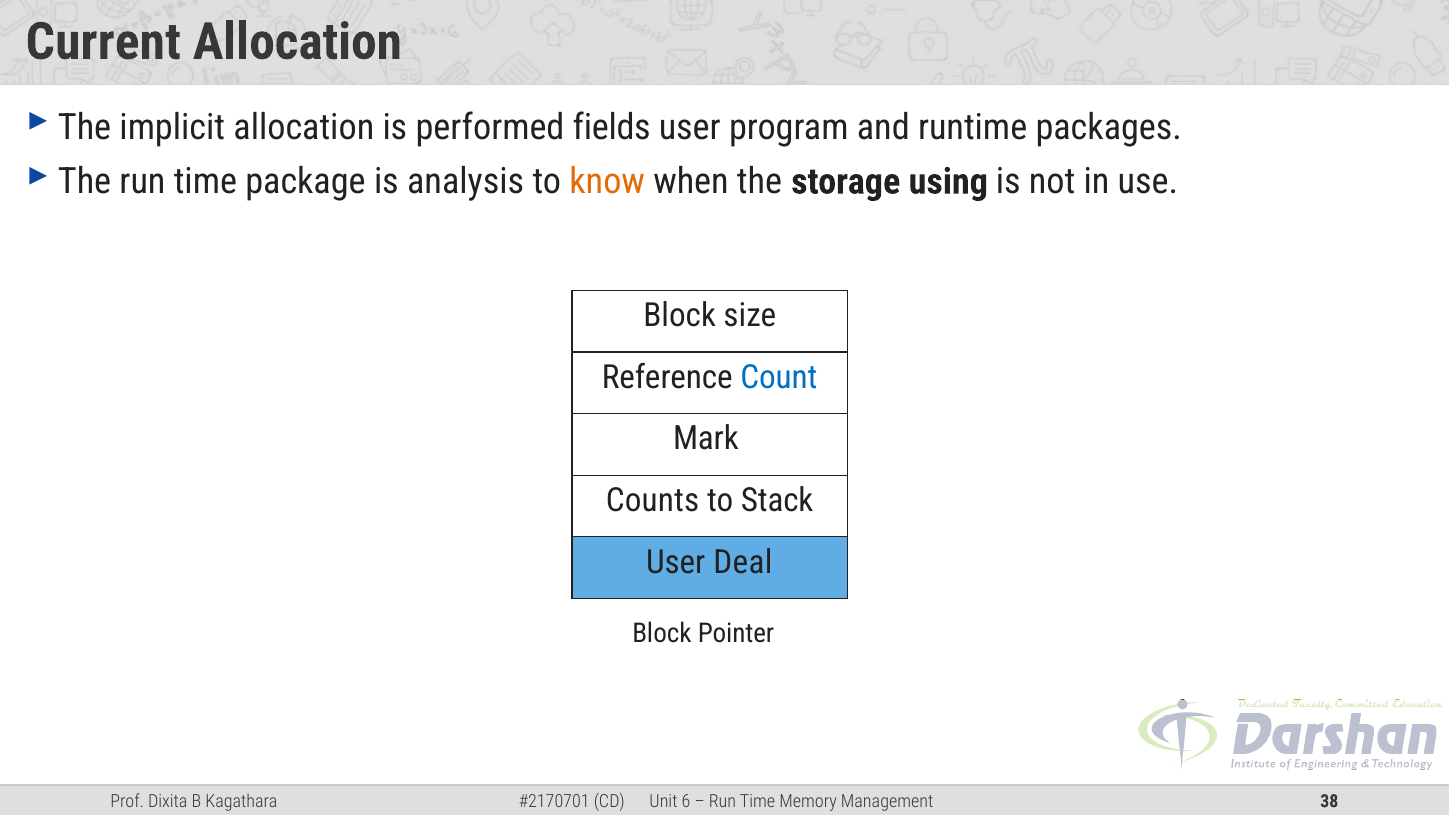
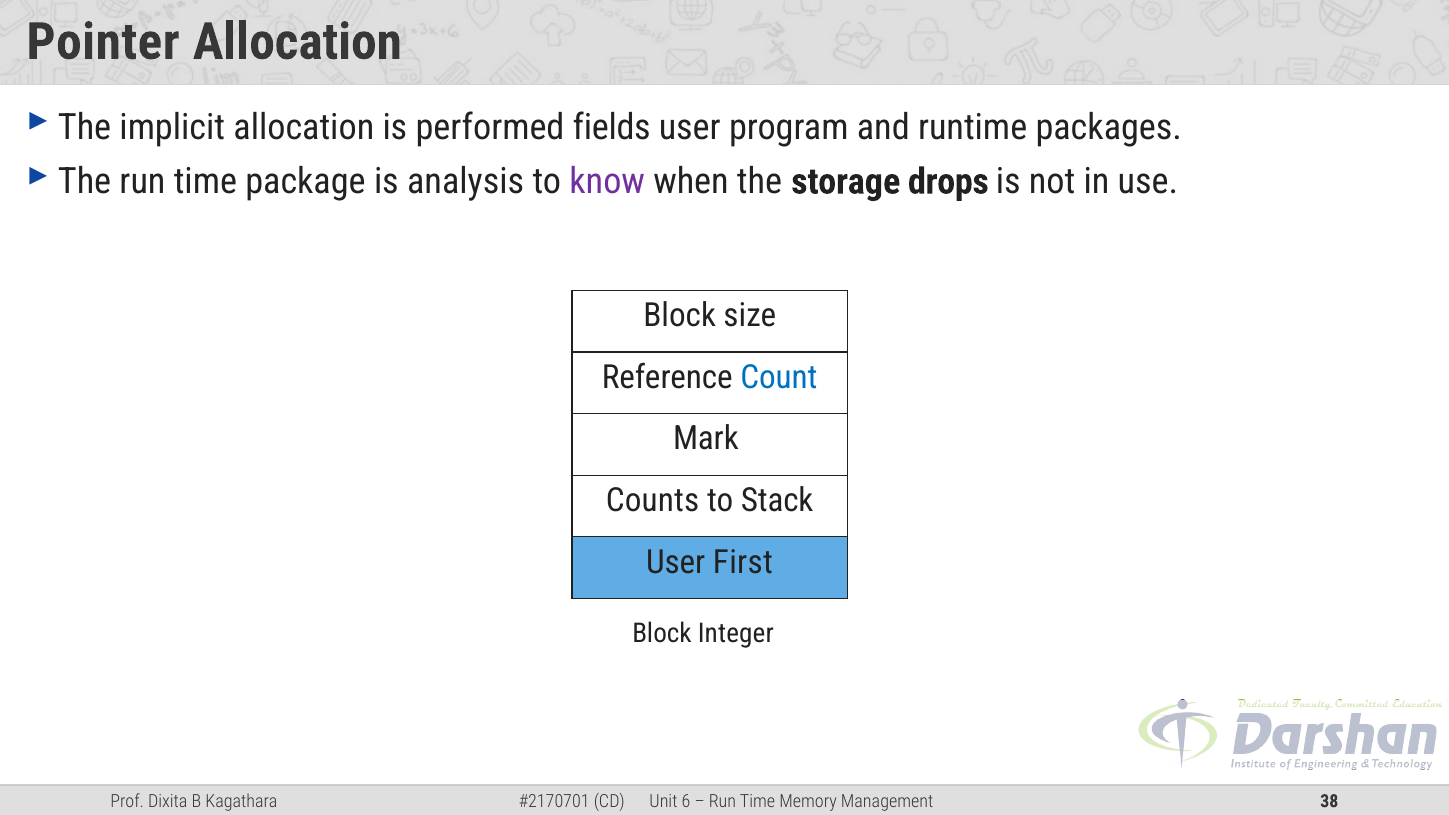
Current: Current -> Pointer
know colour: orange -> purple
using: using -> drops
Deal: Deal -> First
Pointer: Pointer -> Integer
